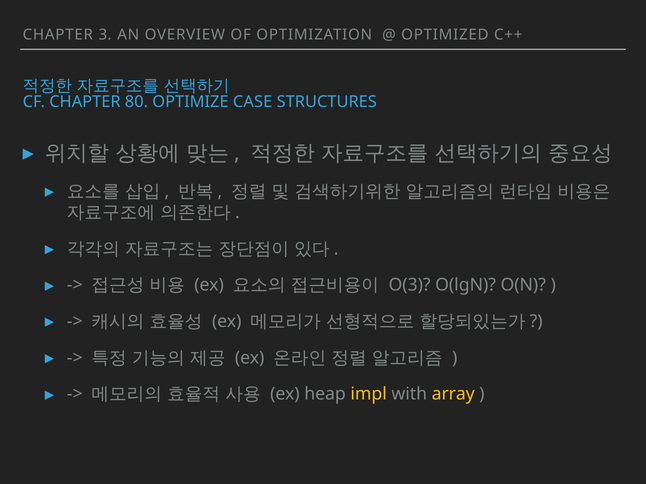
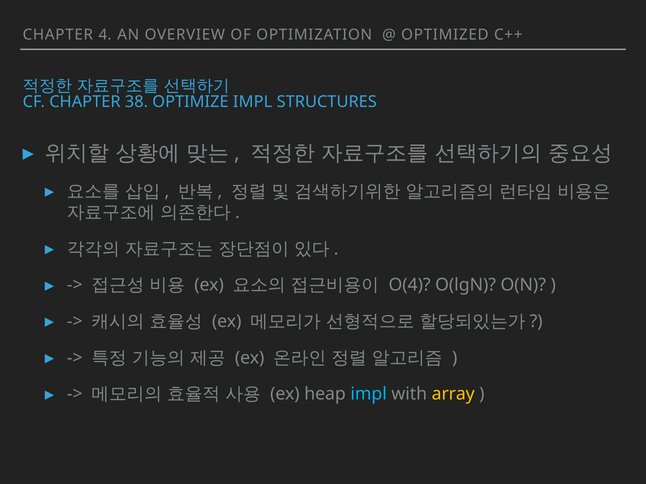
3: 3 -> 4
80: 80 -> 38
OPTIMIZE CASE: CASE -> IMPL
O(3: O(3 -> O(4
impl at (369, 394) colour: yellow -> light blue
